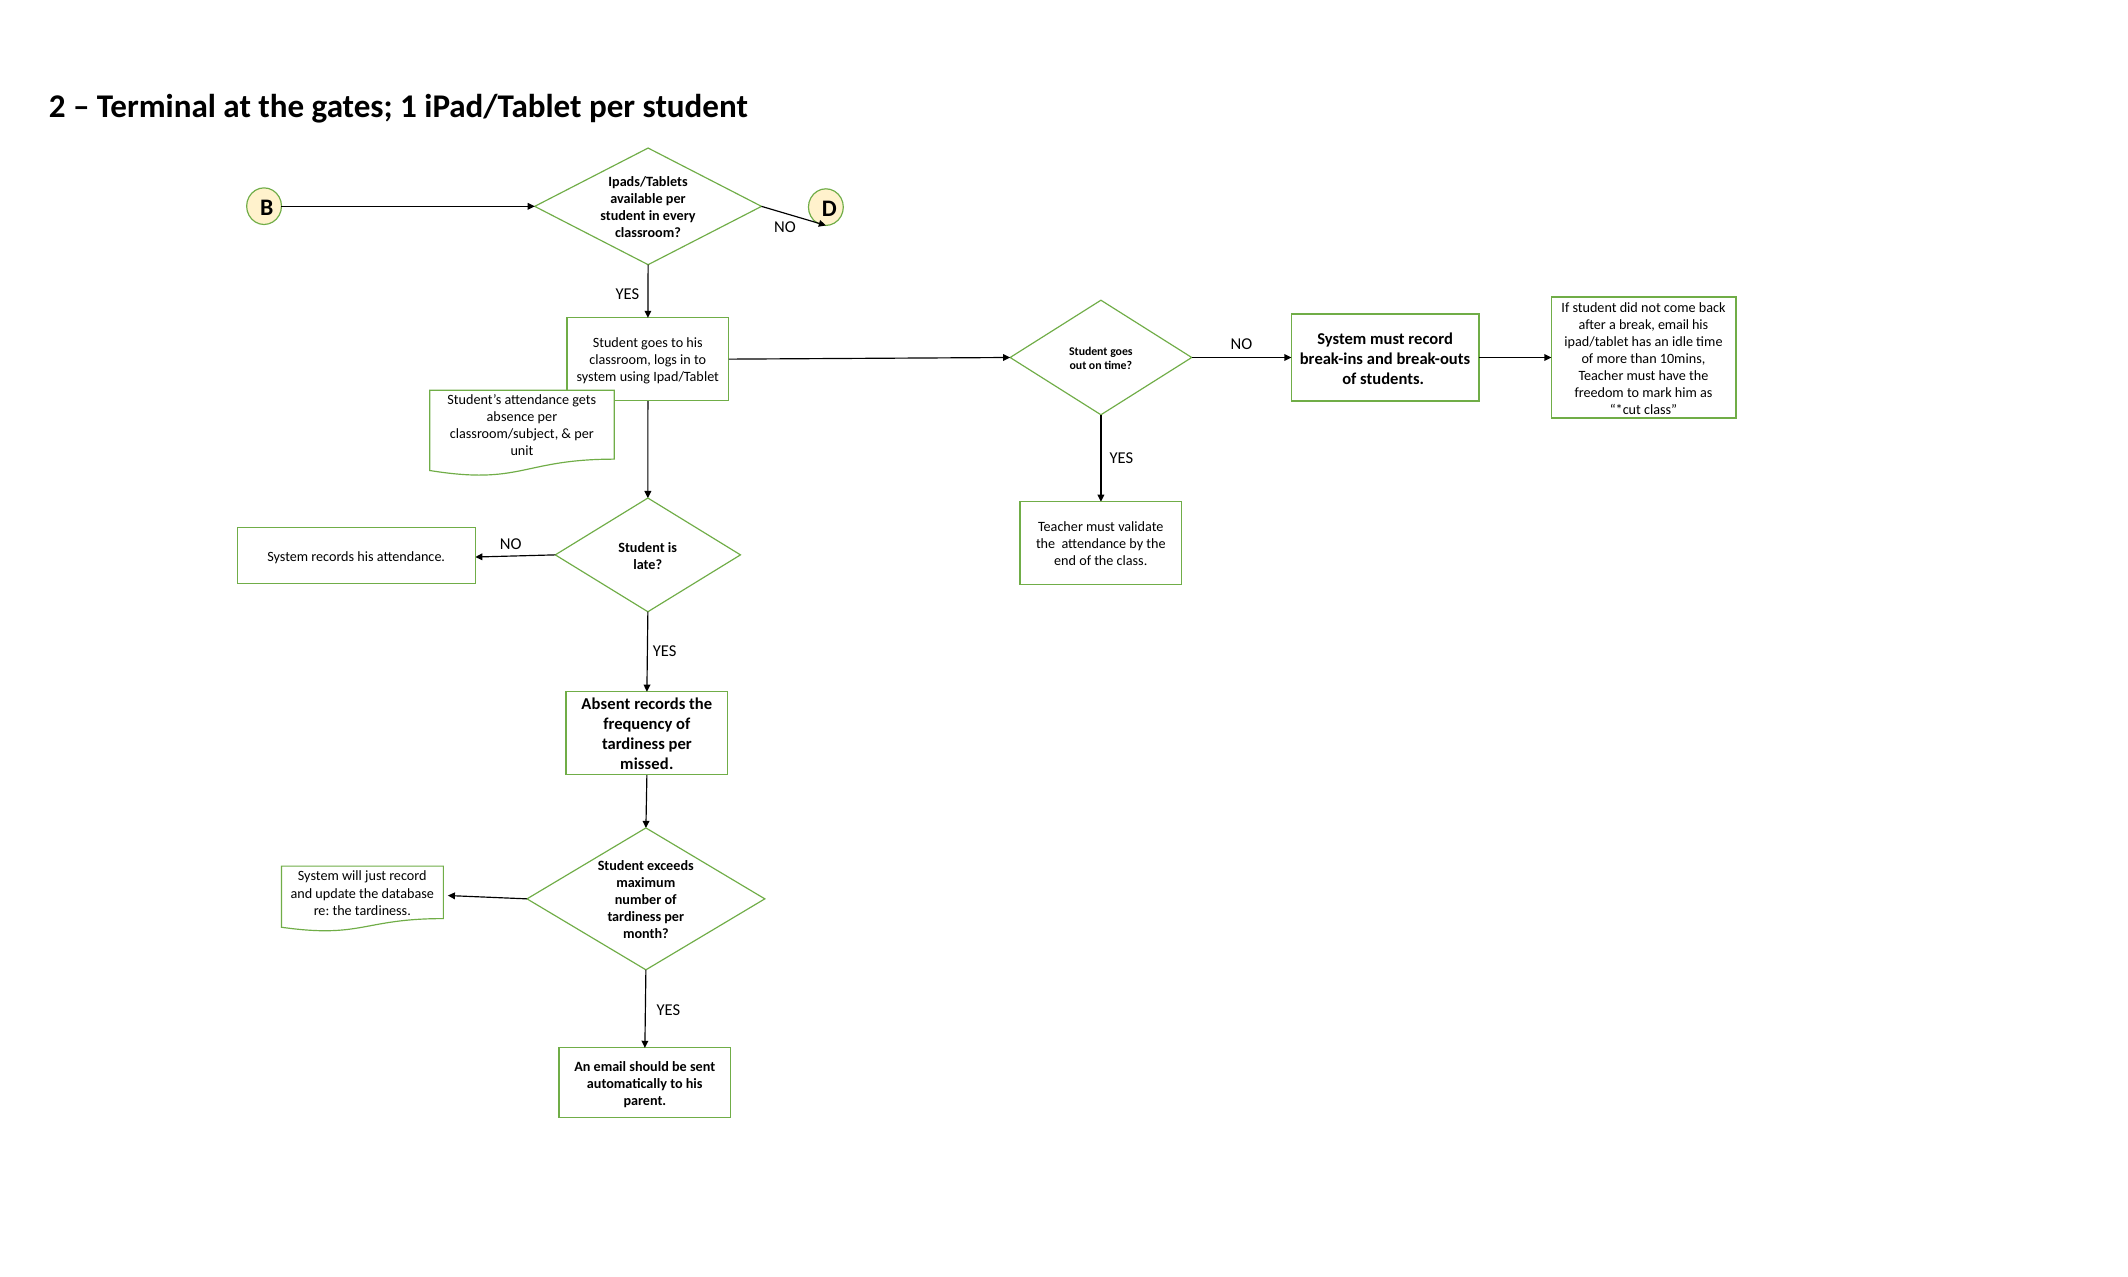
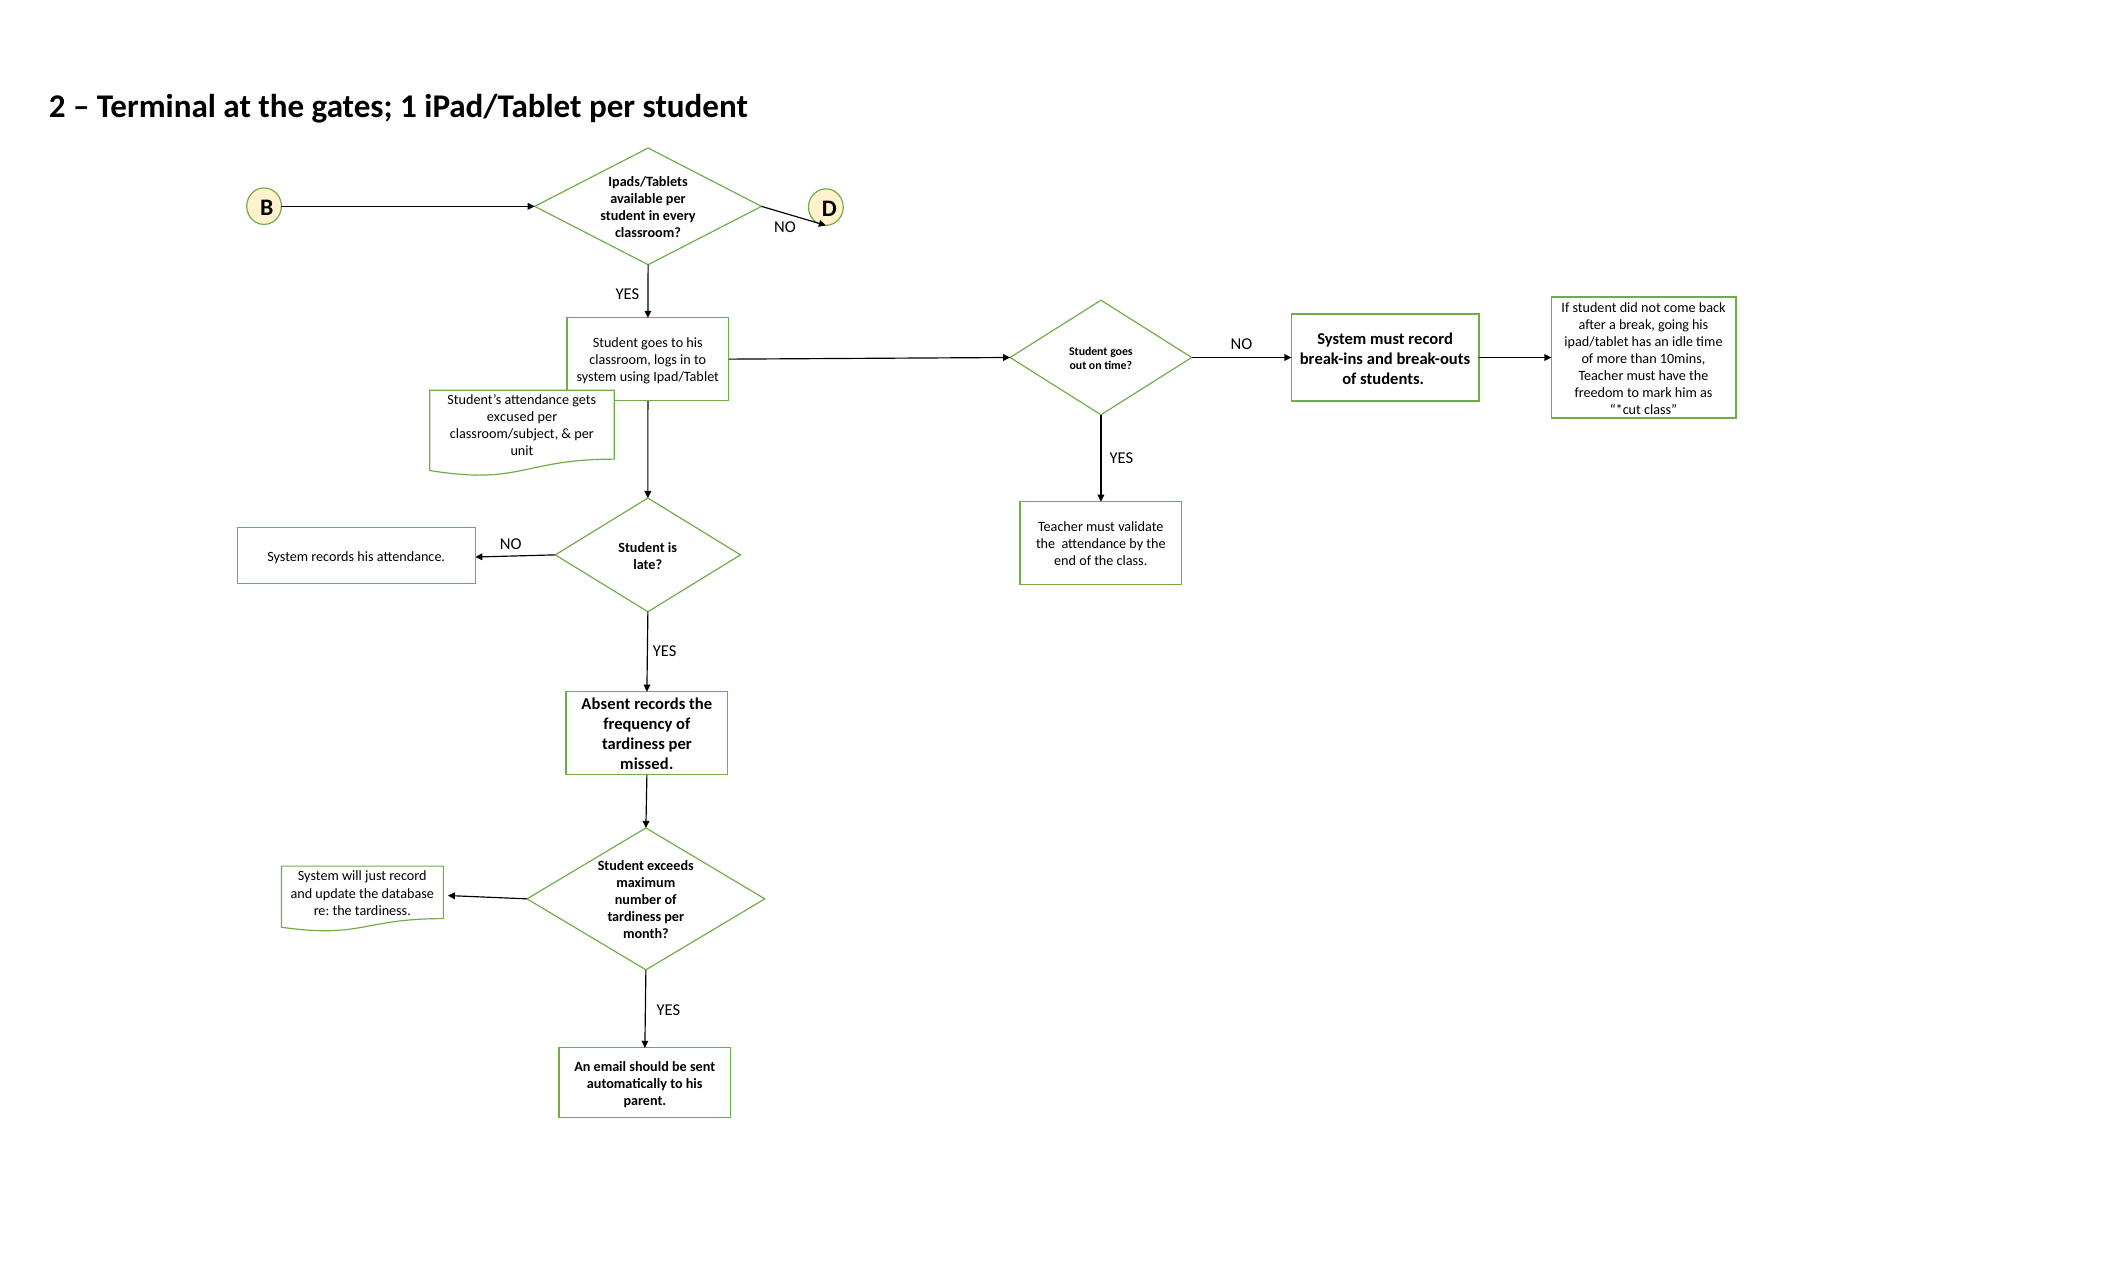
break email: email -> going
absence: absence -> excused
